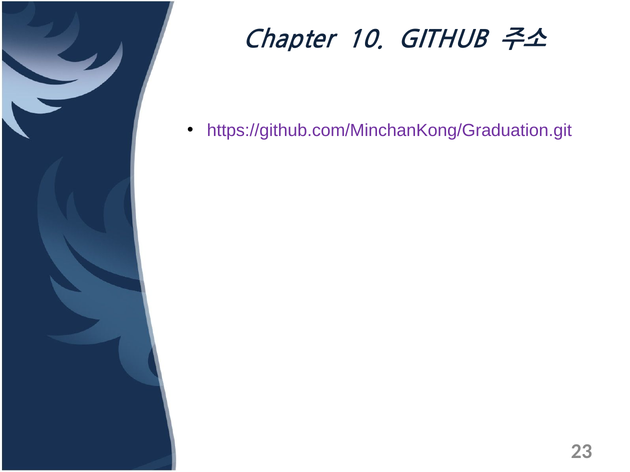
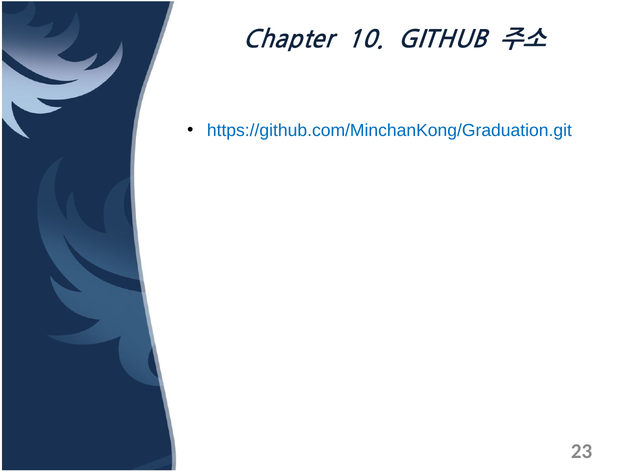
https://github.com/MinchanKong/Graduation.git colour: purple -> blue
